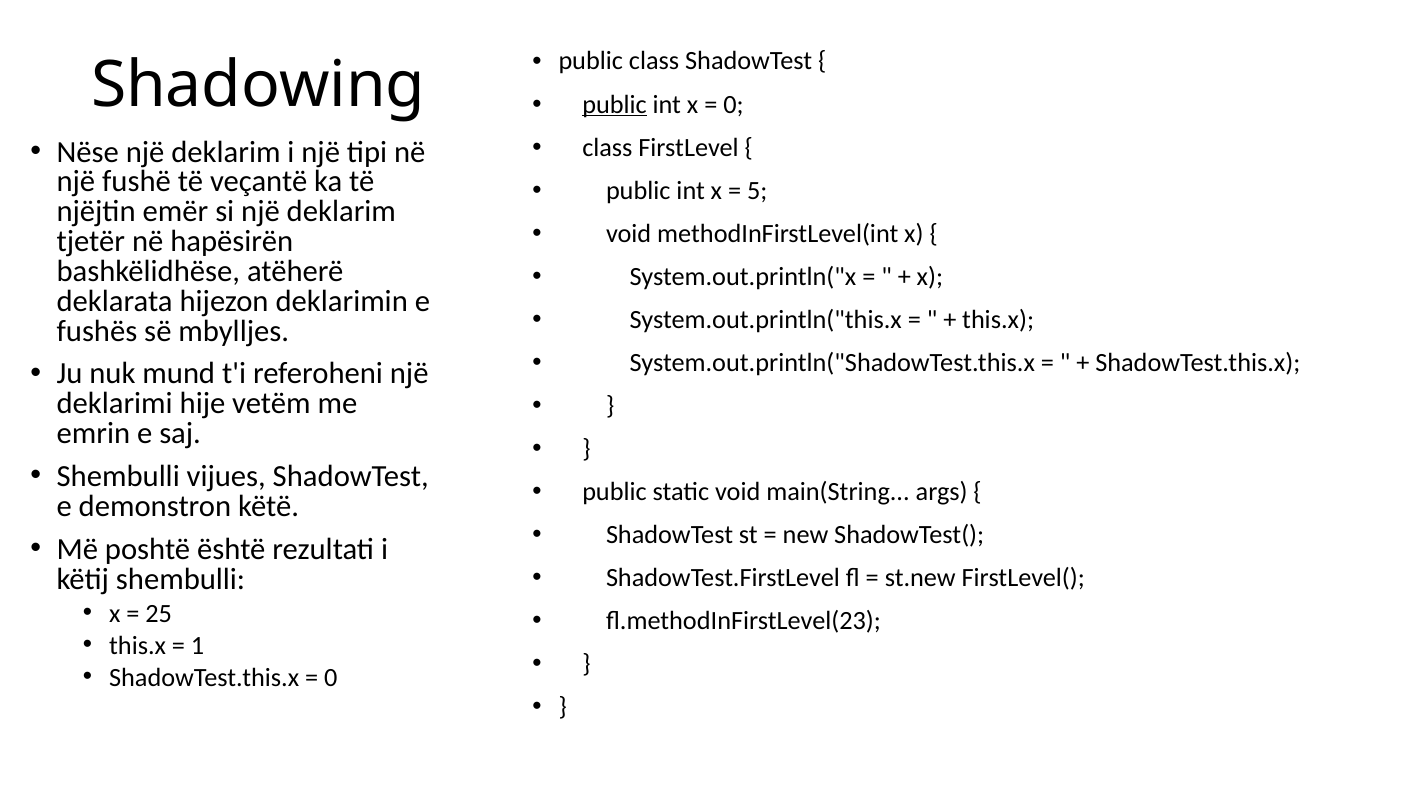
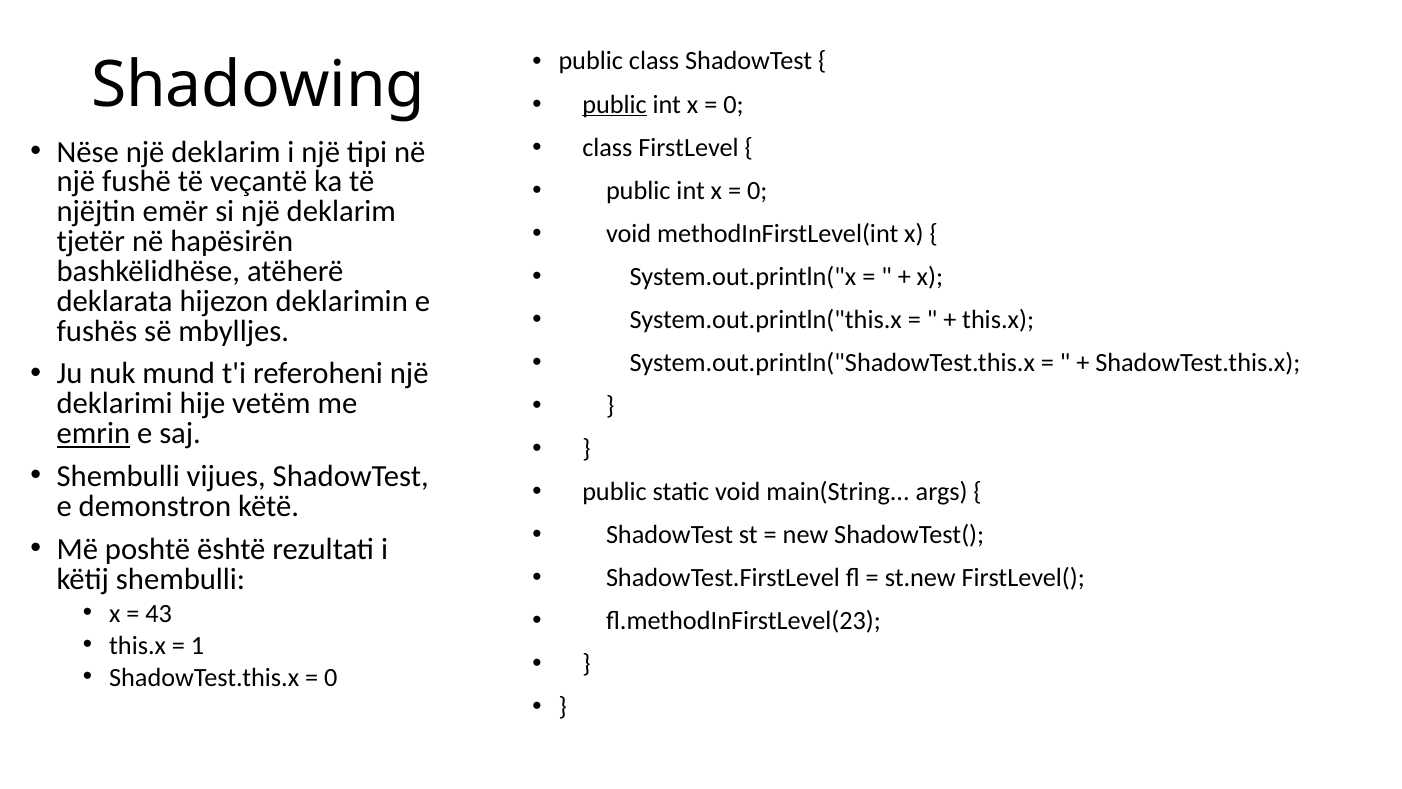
5 at (757, 190): 5 -> 0
emrin underline: none -> present
25: 25 -> 43
